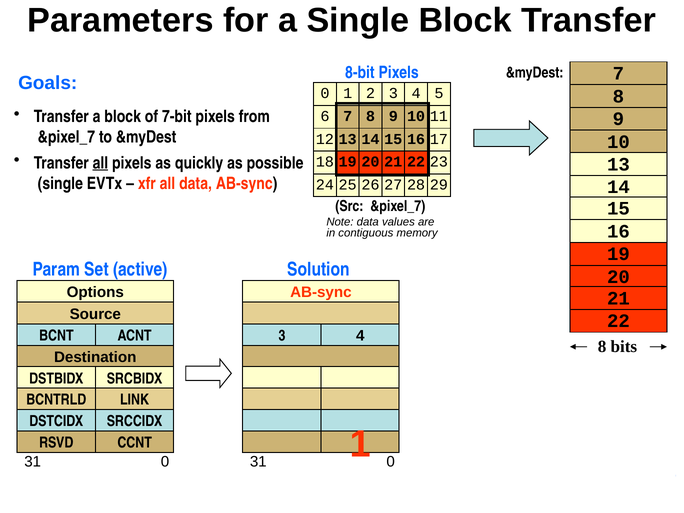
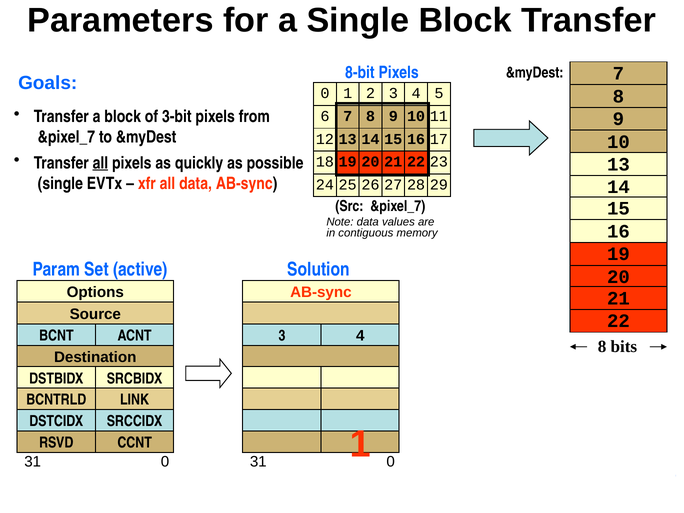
7-bit: 7-bit -> 3-bit
